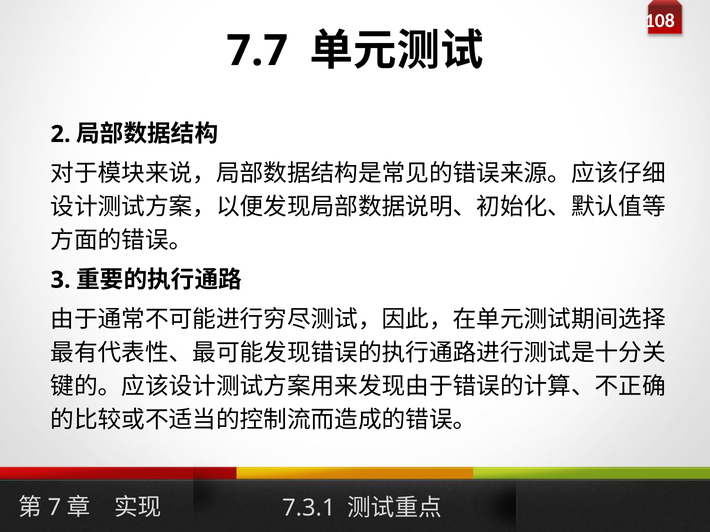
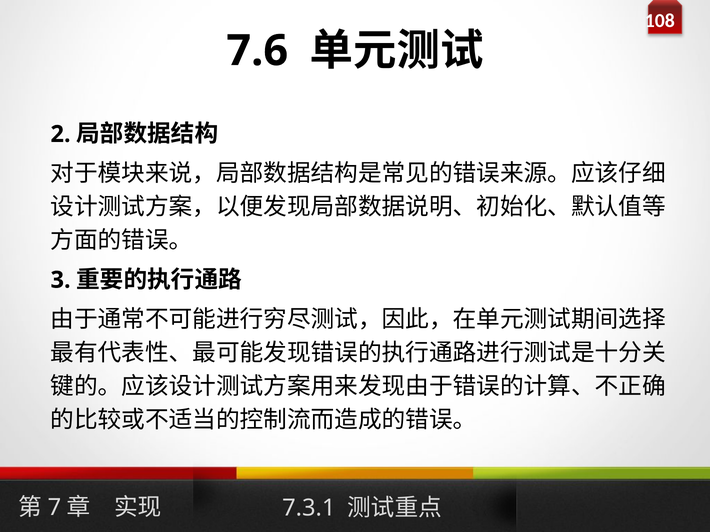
7.7: 7.7 -> 7.6
